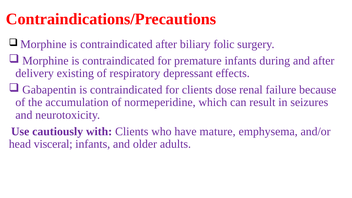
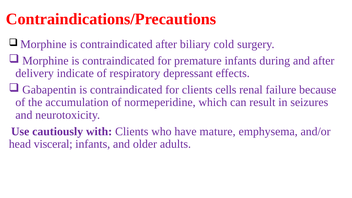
folic: folic -> cold
existing: existing -> indicate
dose: dose -> cells
